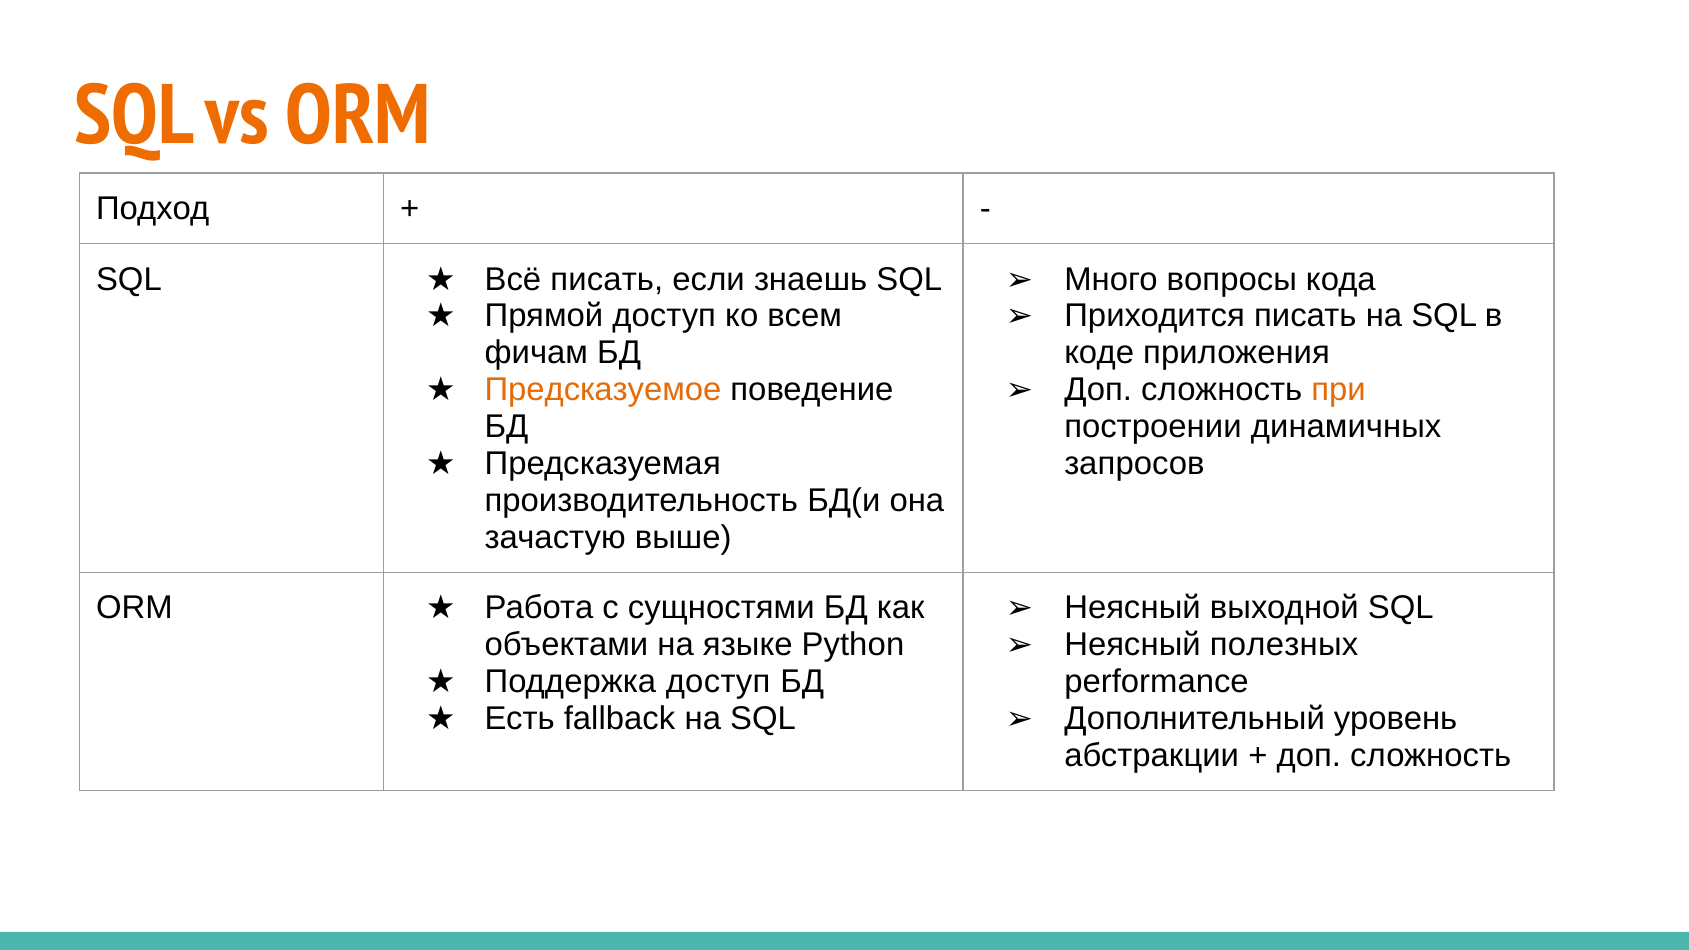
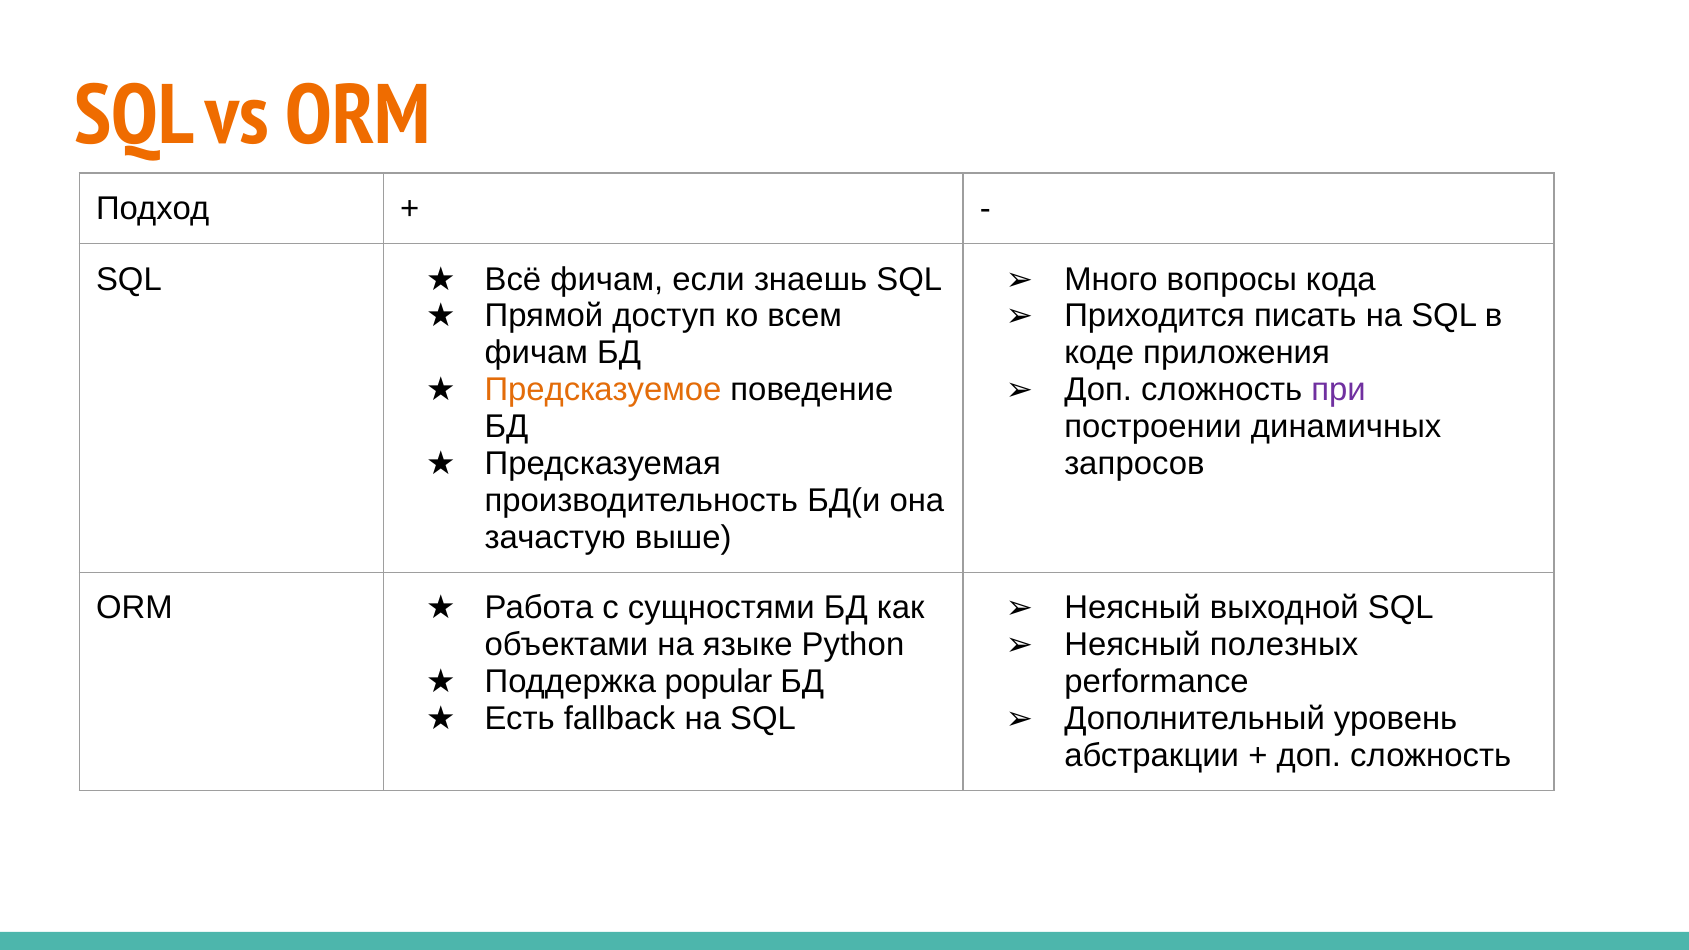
Всё писать: писать -> фичам
при colour: orange -> purple
Поддержка доступ: доступ -> popular
